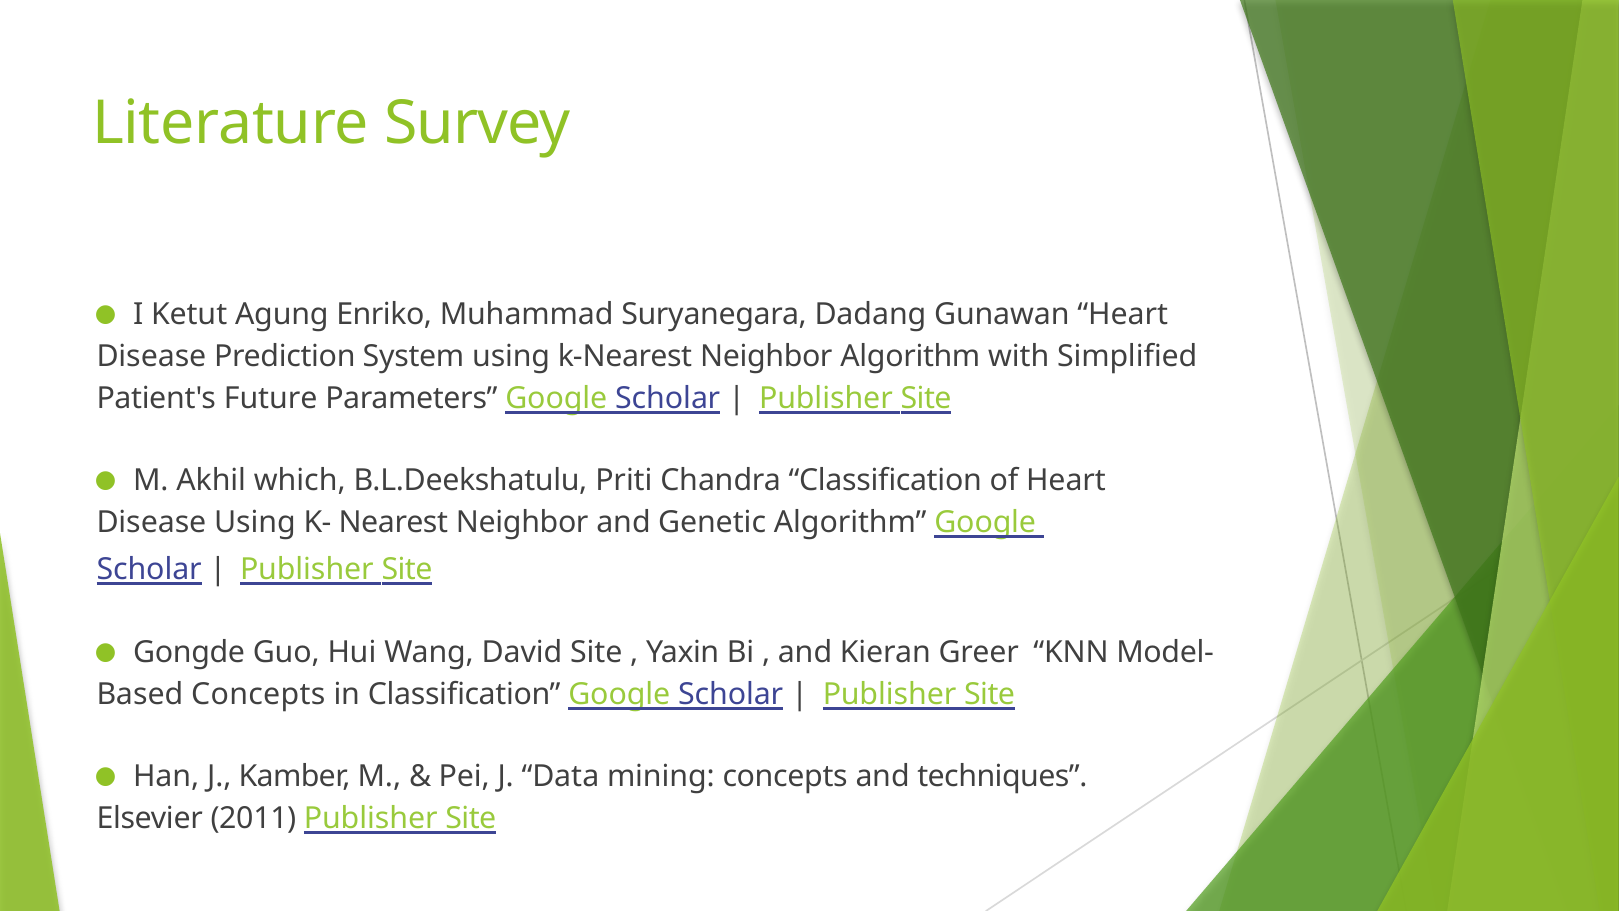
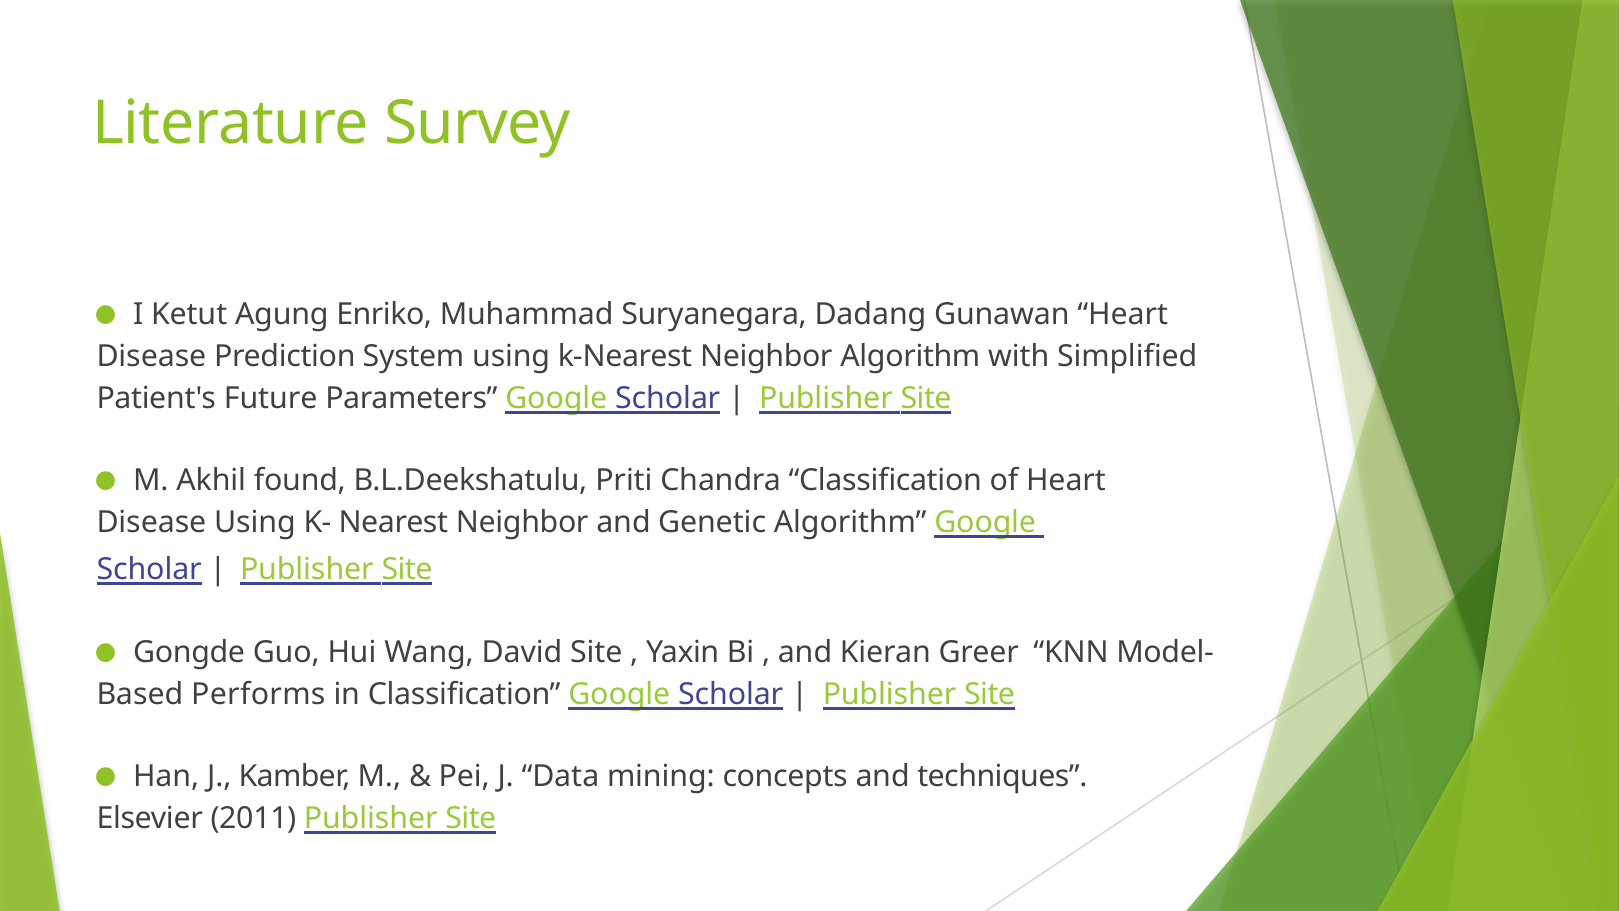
which: which -> found
Concepts at (258, 694): Concepts -> Performs
